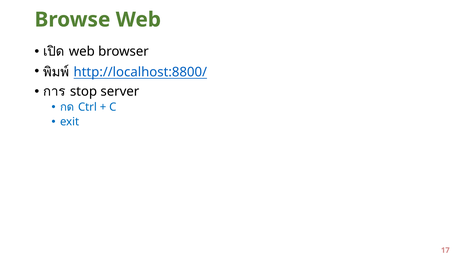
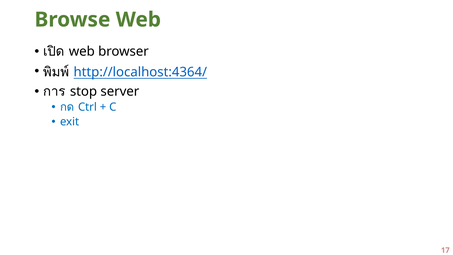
http://localhost:8800/: http://localhost:8800/ -> http://localhost:4364/
